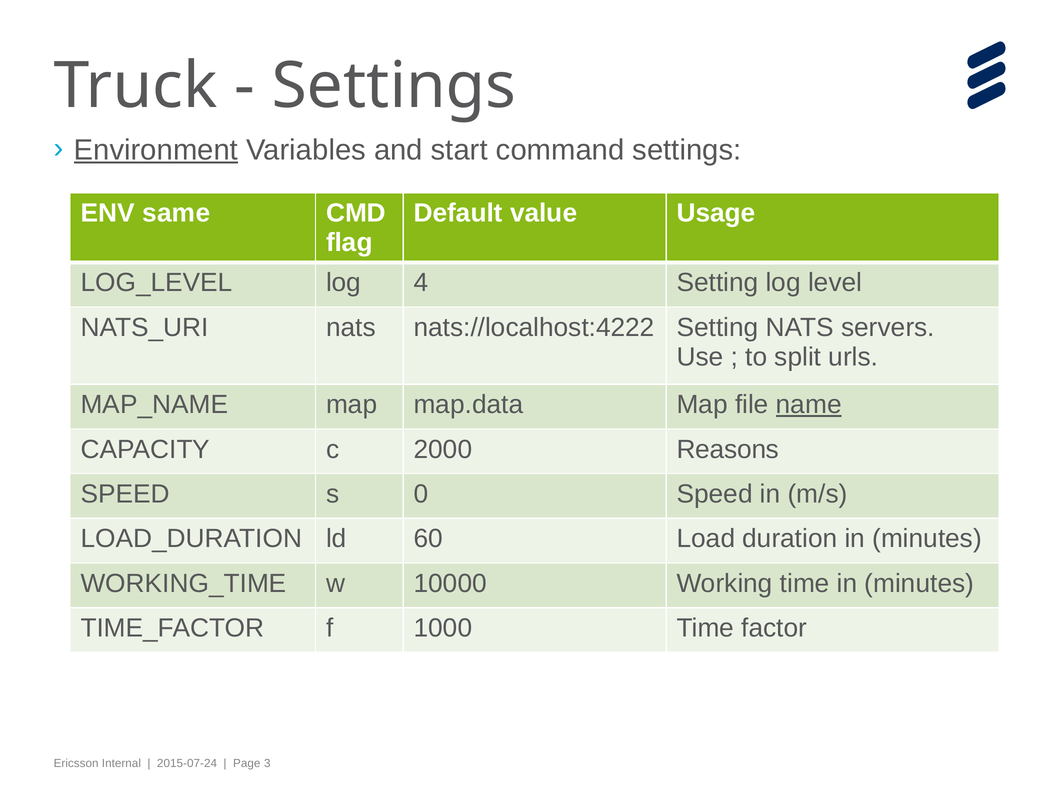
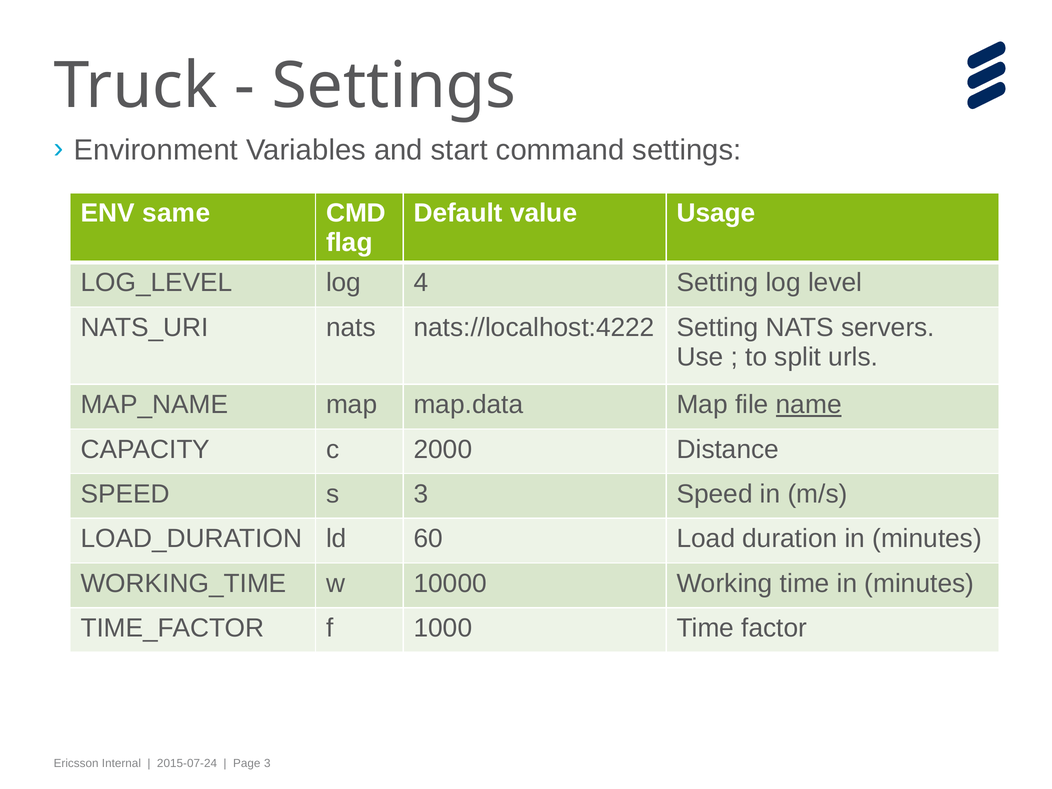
Environment underline: present -> none
Reasons: Reasons -> Distance
s 0: 0 -> 3
